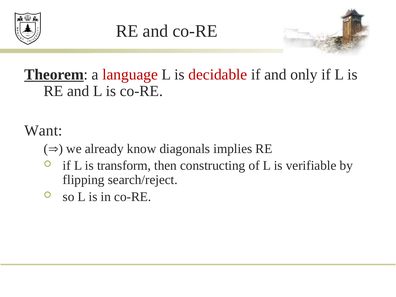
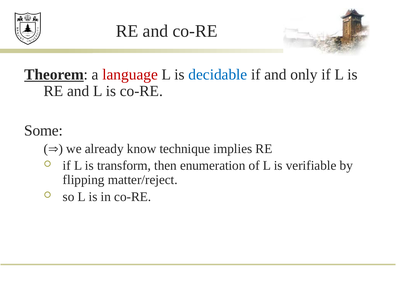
decidable colour: red -> blue
Want: Want -> Some
diagonals: diagonals -> technique
constructing: constructing -> enumeration
search/reject: search/reject -> matter/reject
